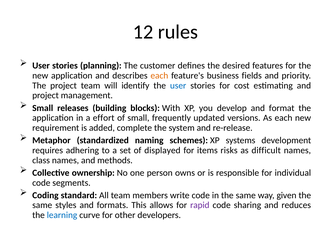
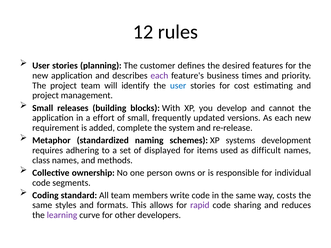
each at (159, 76) colour: orange -> purple
fields: fields -> times
format: format -> cannot
risks: risks -> used
given: given -> costs
learning colour: blue -> purple
